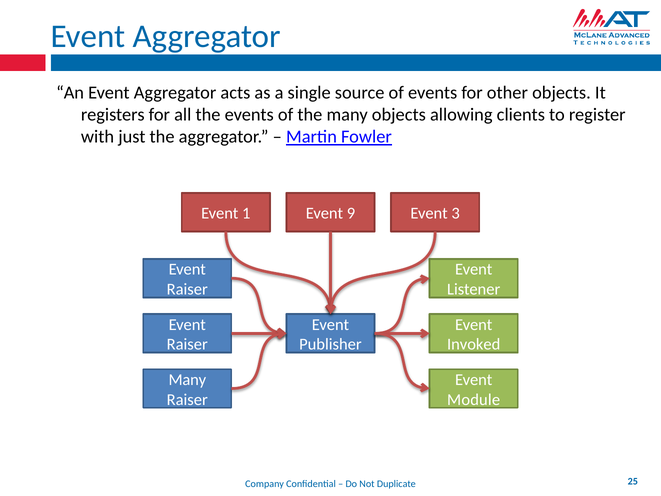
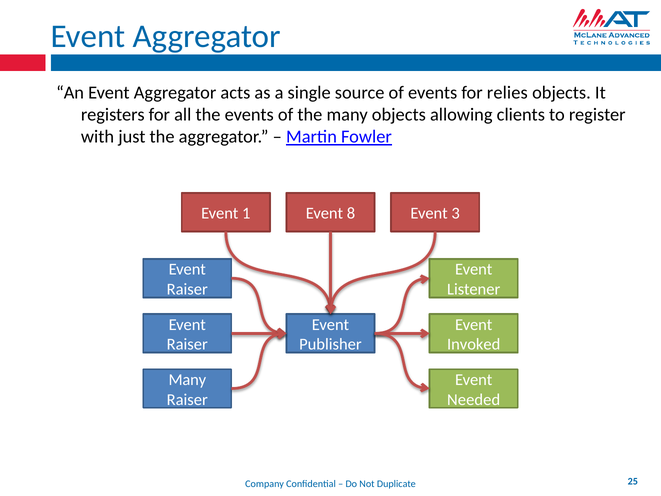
other: other -> relies
9: 9 -> 8
Module: Module -> Needed
